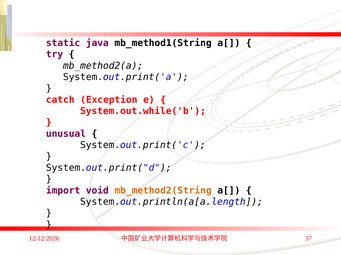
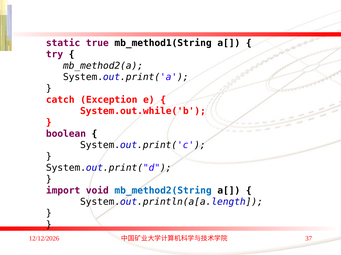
java: java -> true
unusual: unusual -> boolean
mb_method2(String colour: orange -> blue
